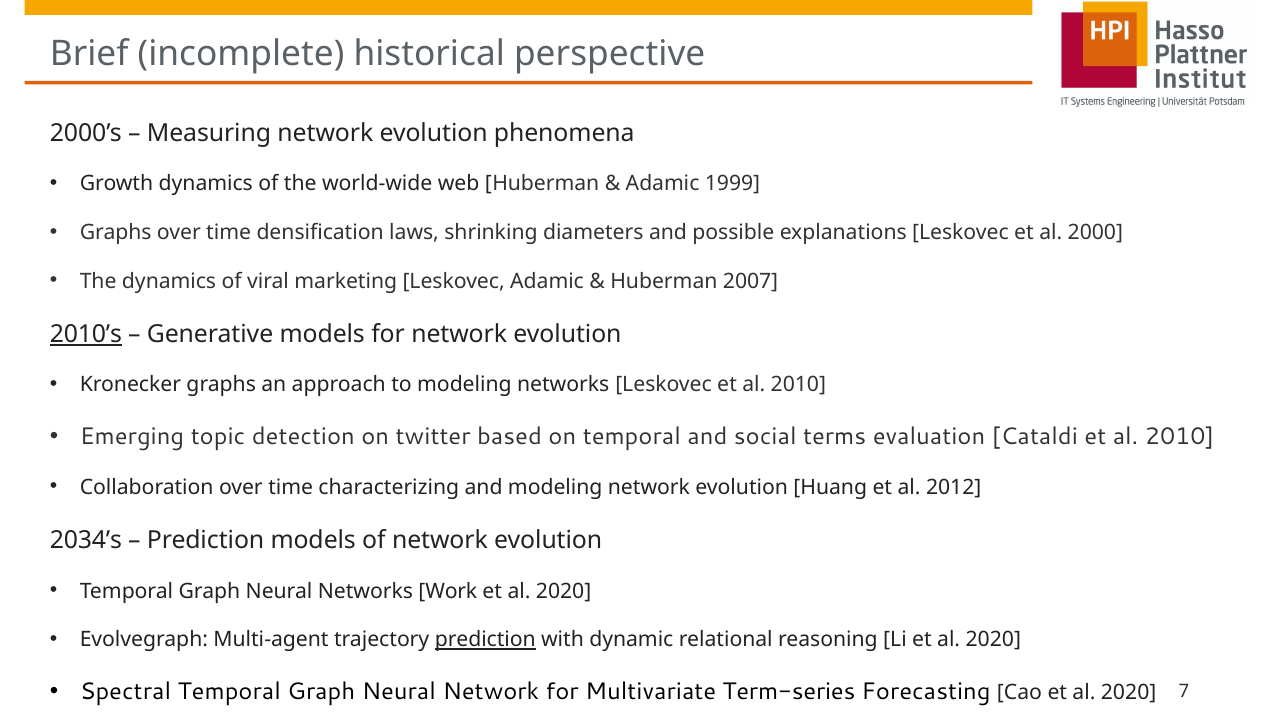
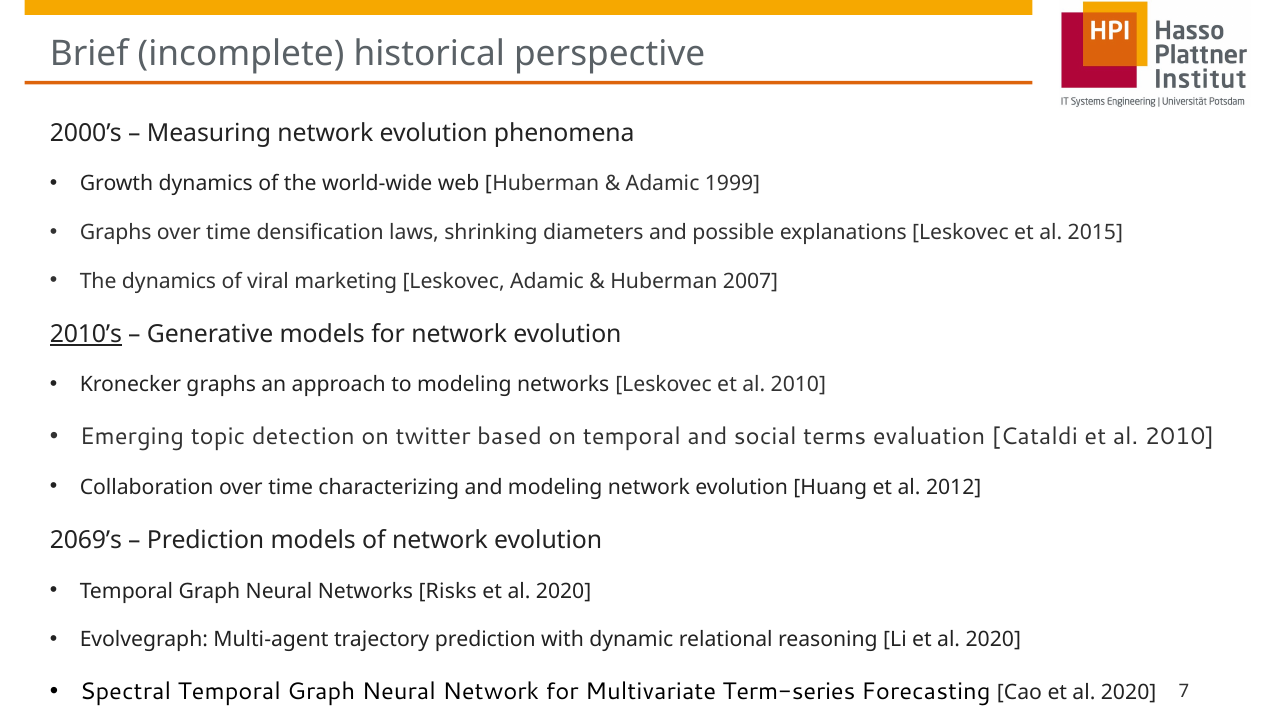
2000: 2000 -> 2015
2034’s: 2034’s -> 2069’s
Work: Work -> Risks
prediction at (485, 640) underline: present -> none
